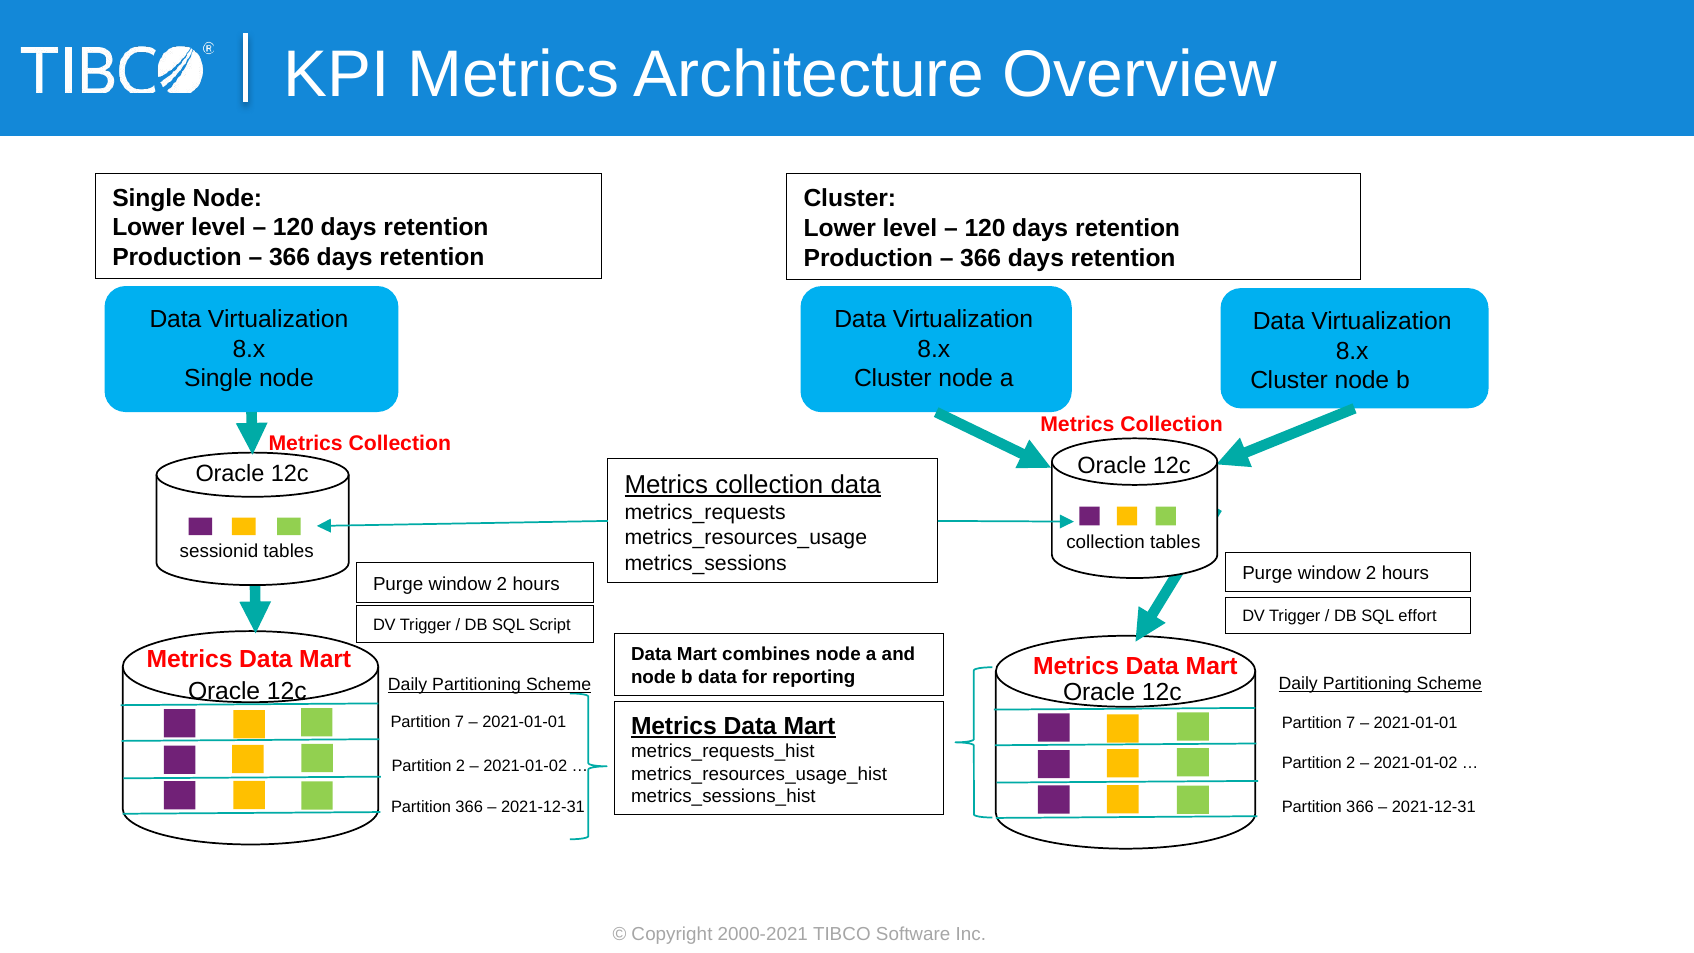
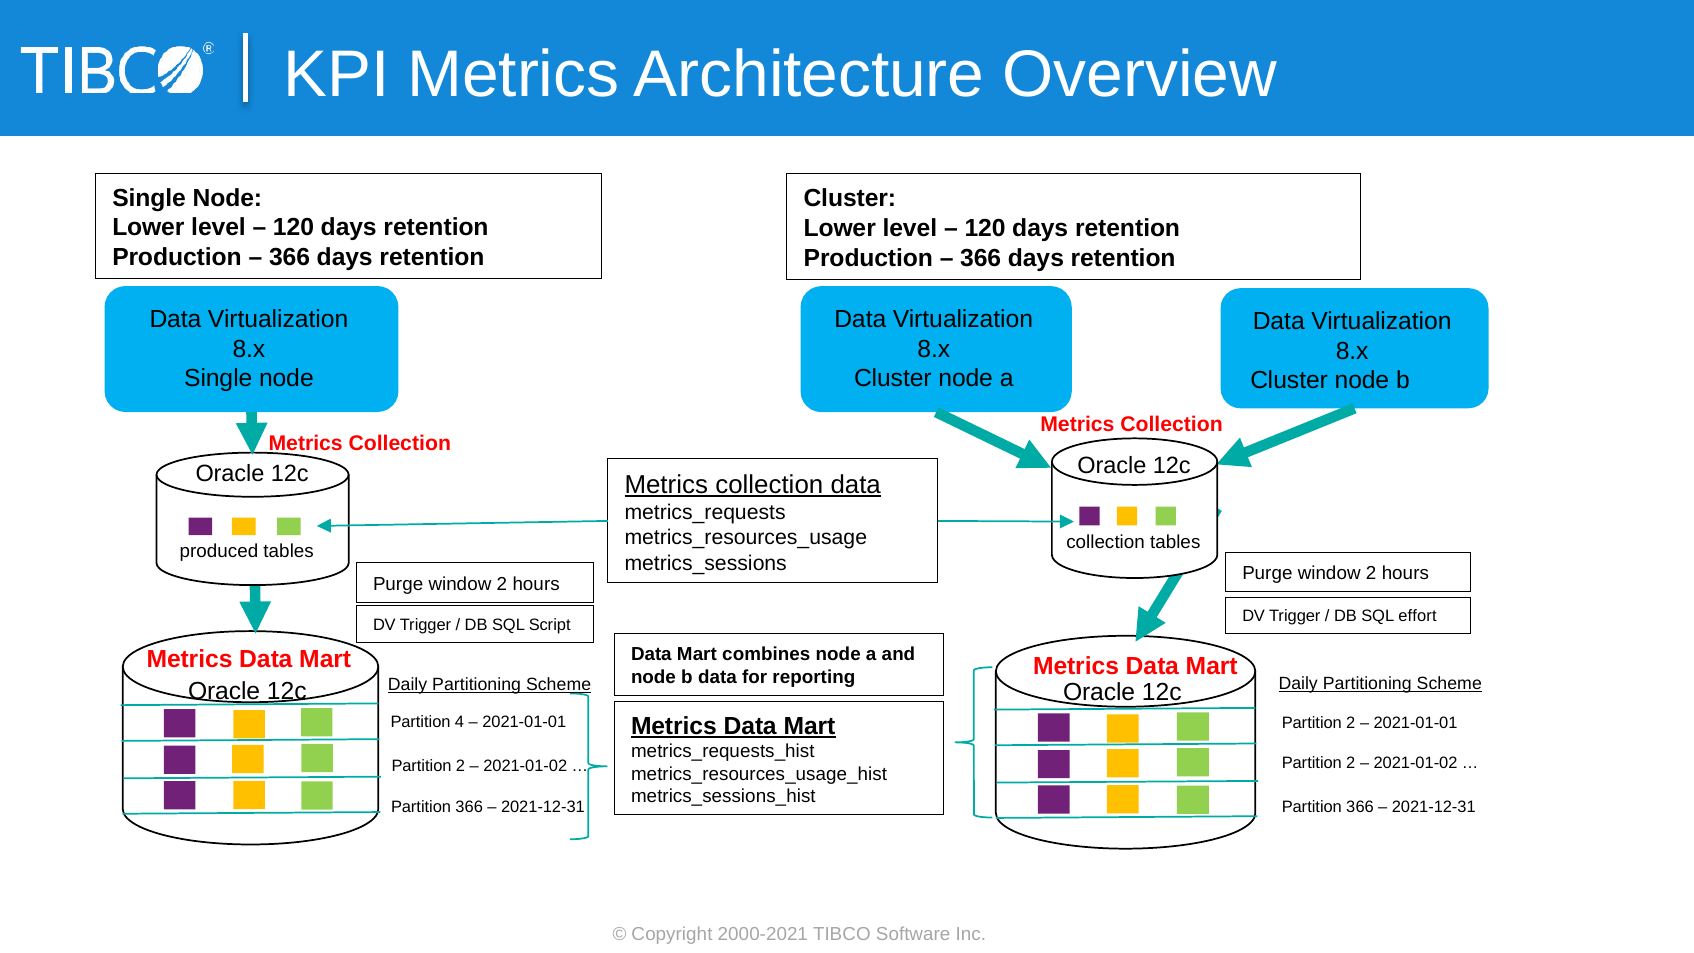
sessionid: sessionid -> produced
7 at (459, 722): 7 -> 4
7 at (1351, 723): 7 -> 2
